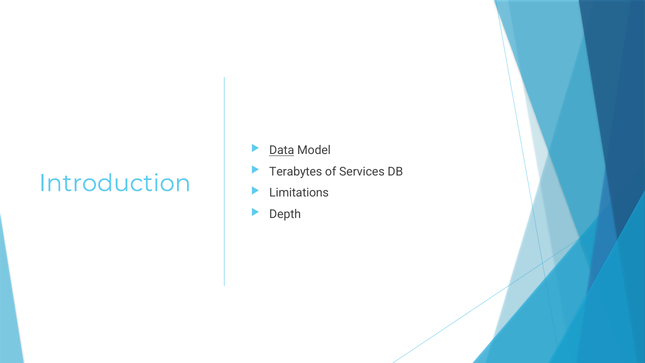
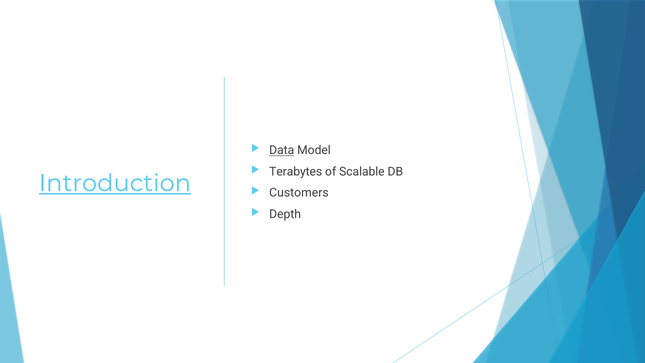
Services: Services -> Scalable
Introduction underline: none -> present
Limitations: Limitations -> Customers
